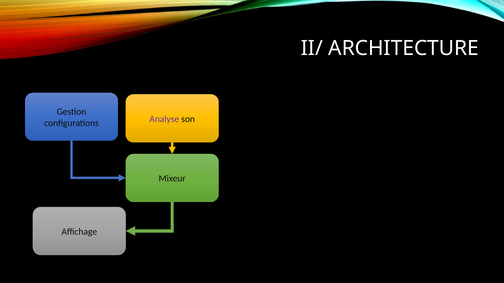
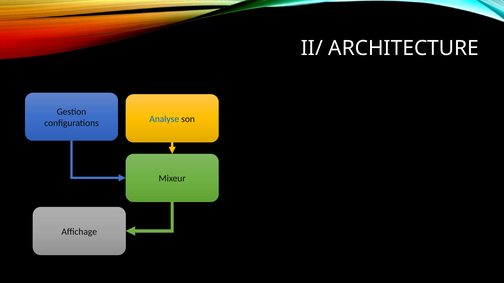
Analyse colour: purple -> blue
